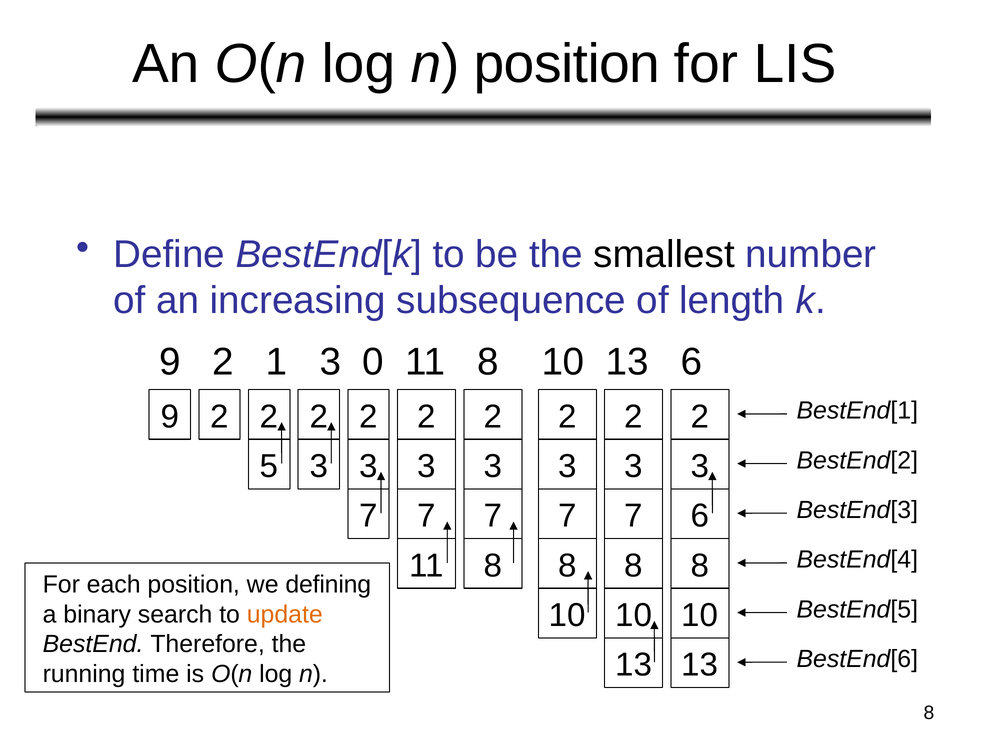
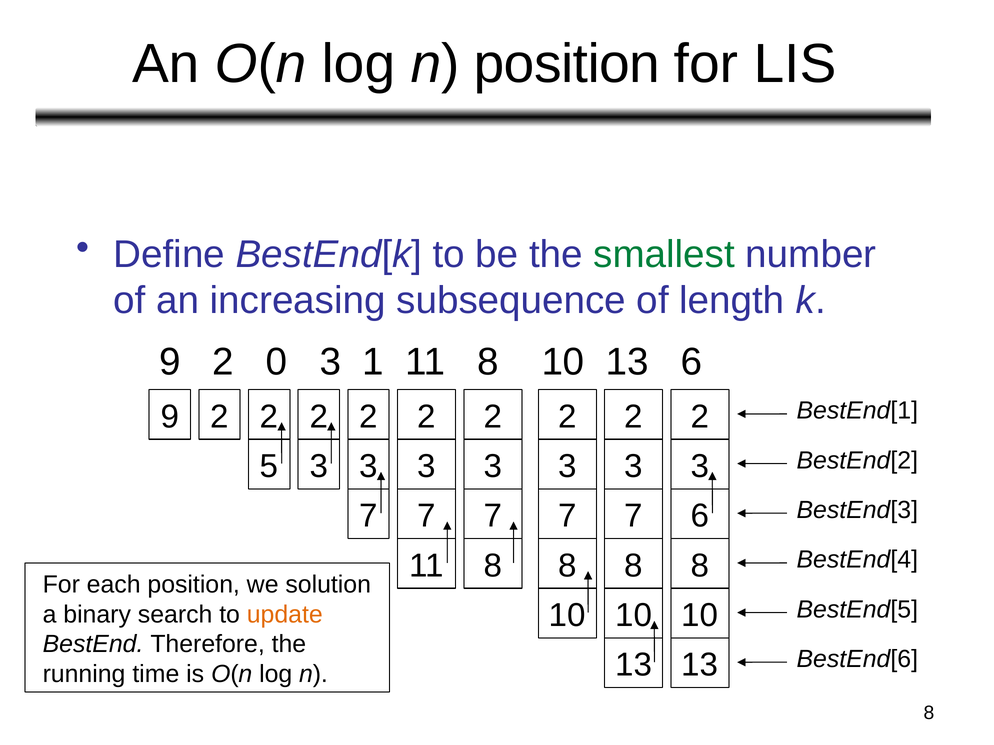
smallest colour: black -> green
1: 1 -> 0
0: 0 -> 1
defining: defining -> solution
